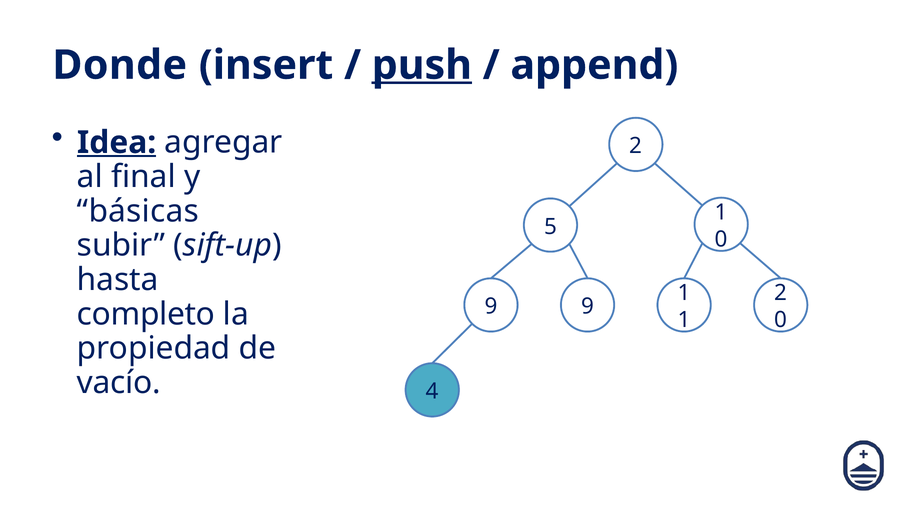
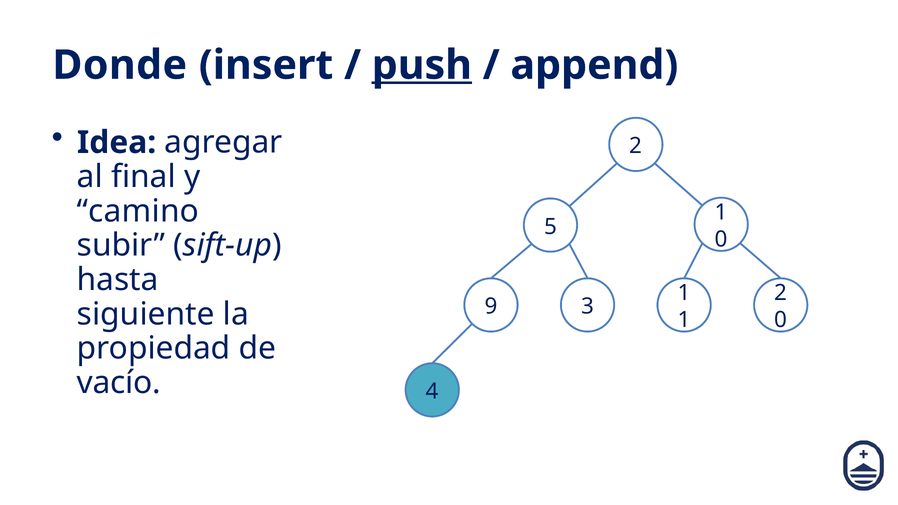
Idea underline: present -> none
básicas: básicas -> camino
9 9: 9 -> 3
completo: completo -> siguiente
